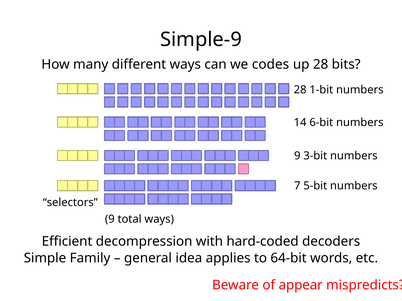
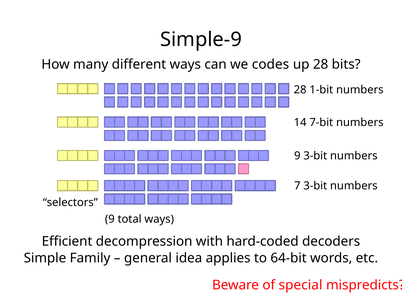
6-bit: 6-bit -> 7-bit
7 5-bit: 5-bit -> 3-bit
appear: appear -> special
